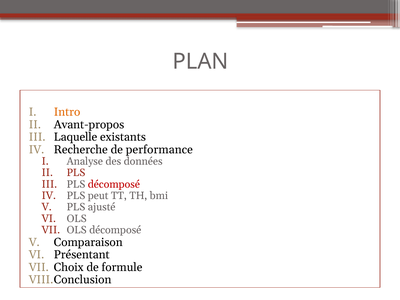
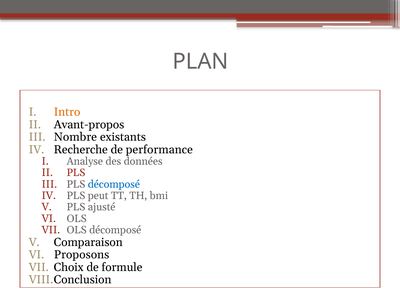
Laquelle: Laquelle -> Nombre
décomposé at (114, 184) colour: red -> blue
Présentant: Présentant -> Proposons
